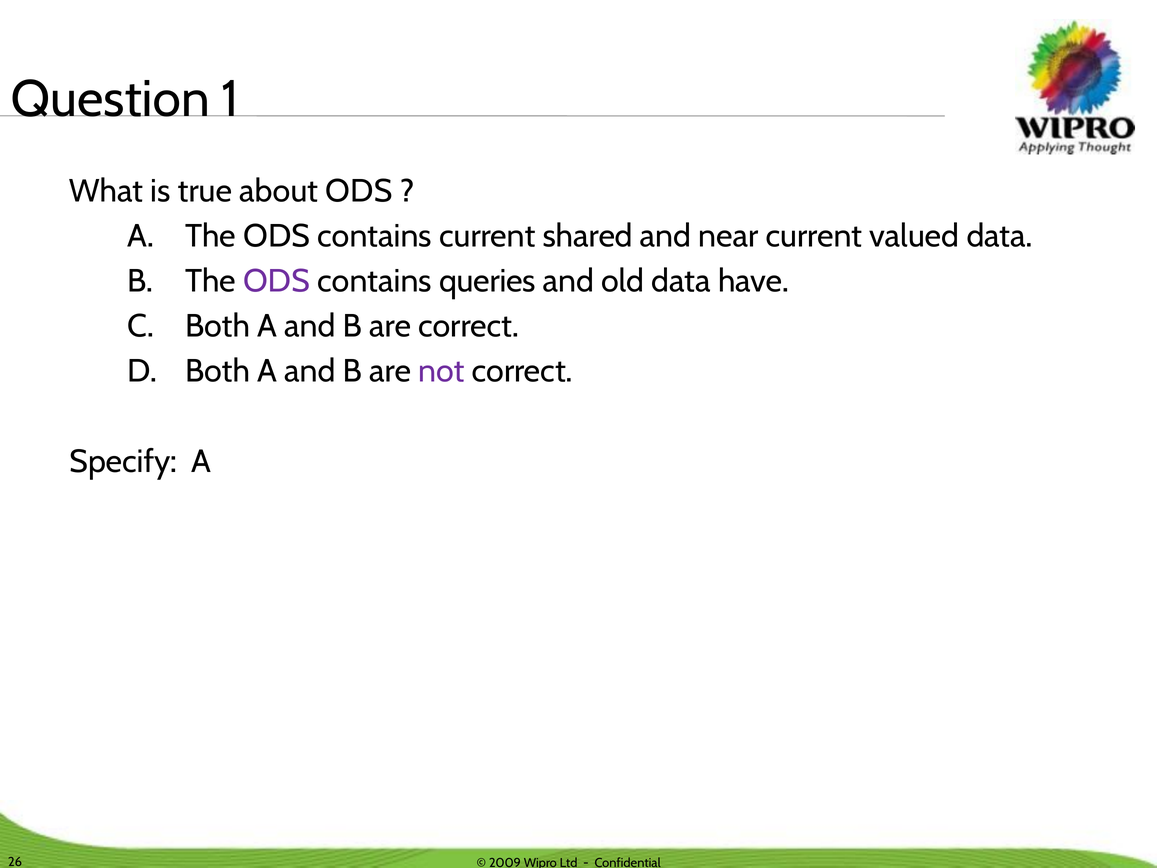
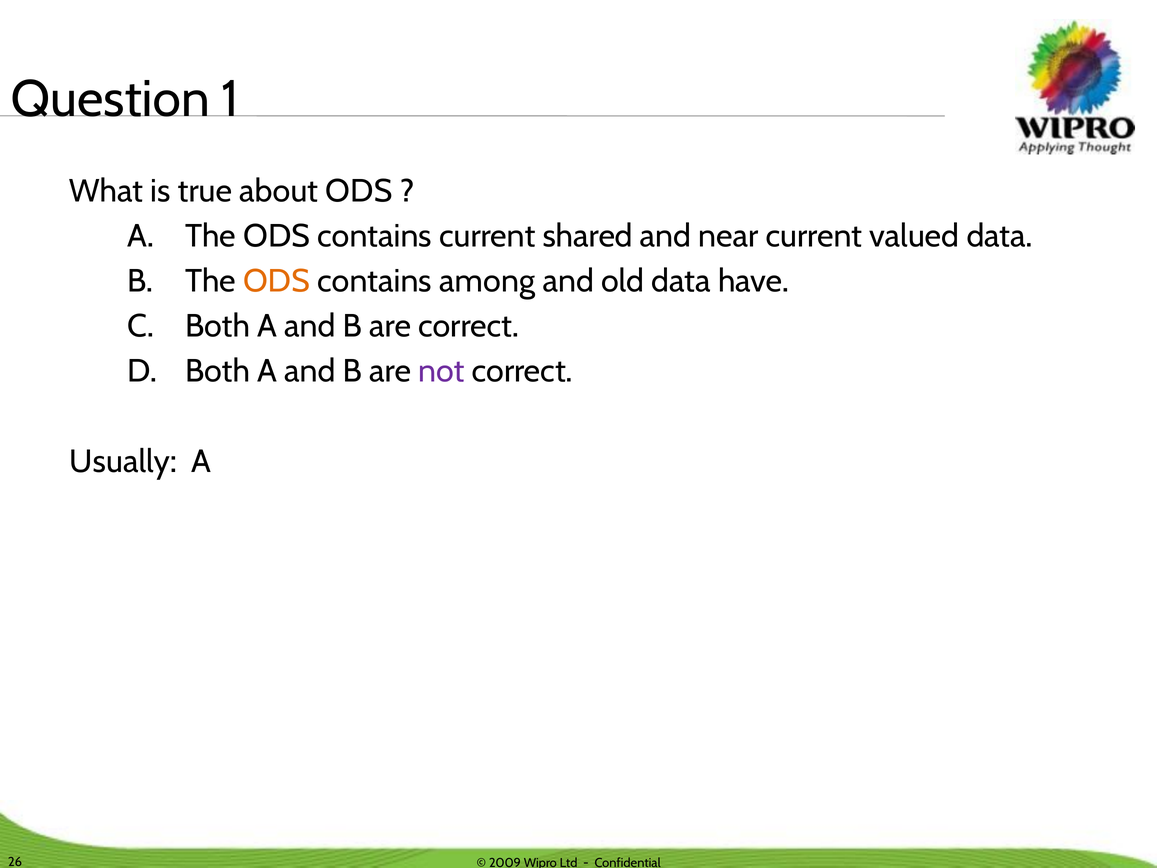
ODS at (277, 281) colour: purple -> orange
queries: queries -> among
Specify: Specify -> Usually
